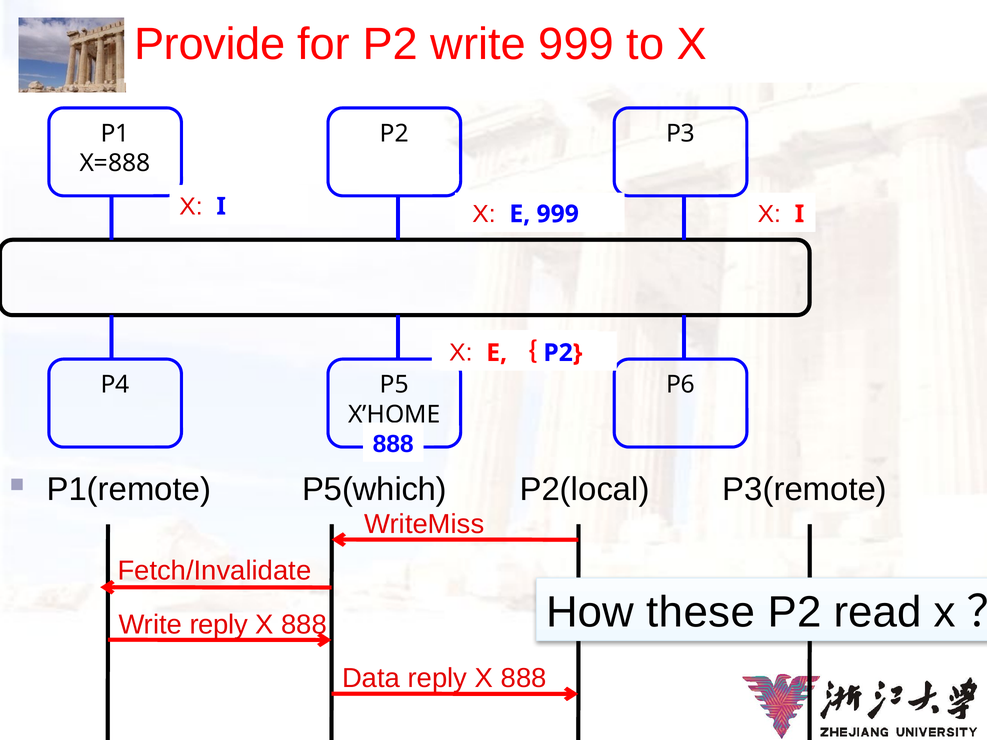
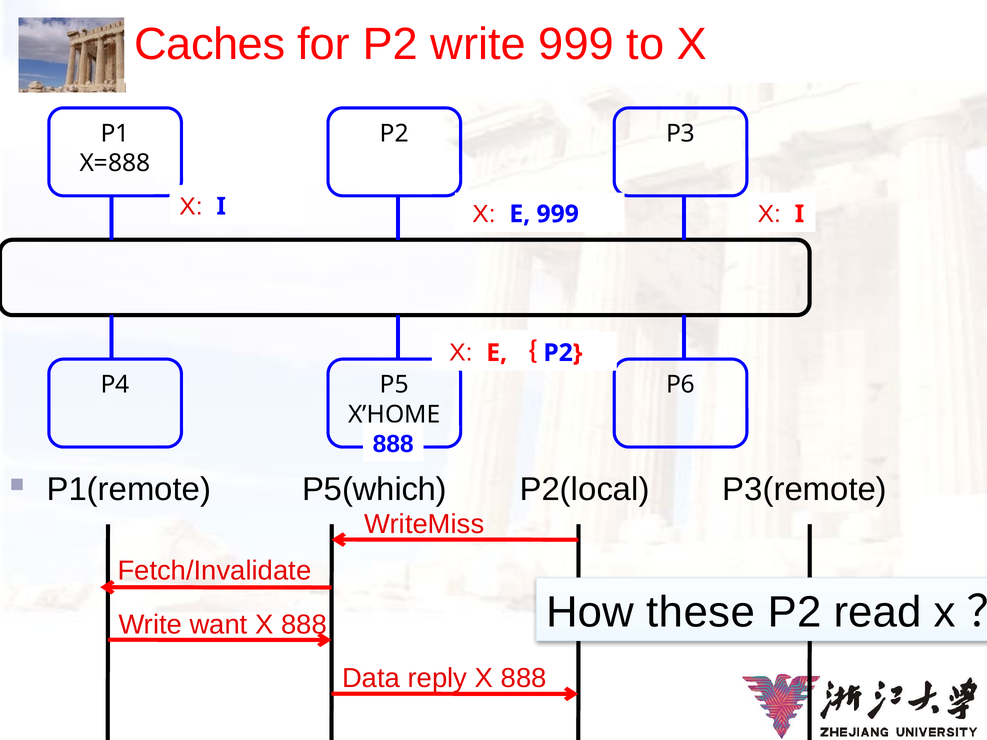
Provide: Provide -> Caches
Write reply: reply -> want
